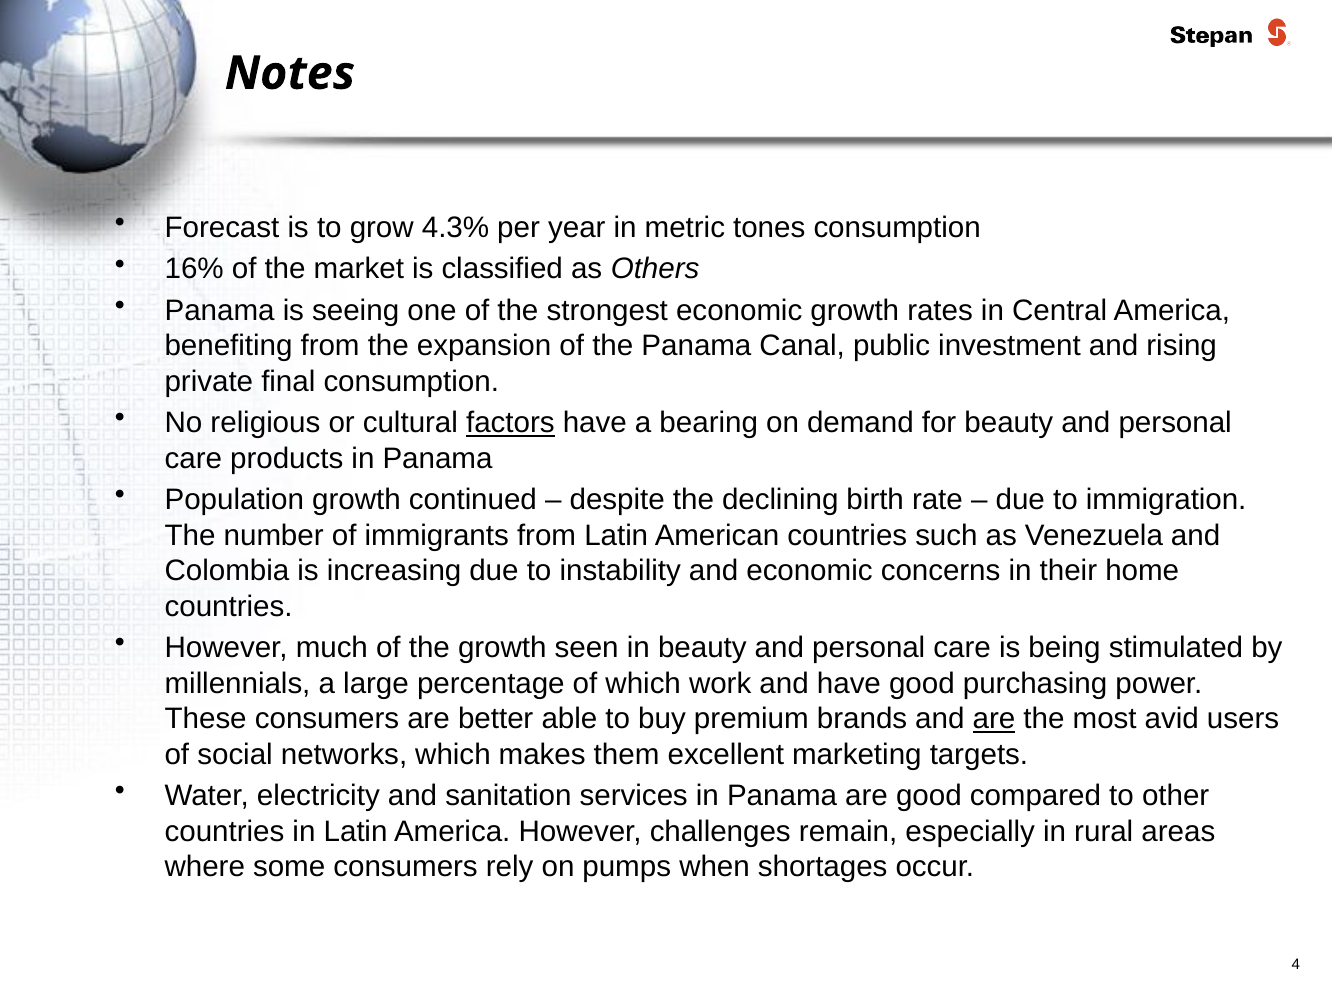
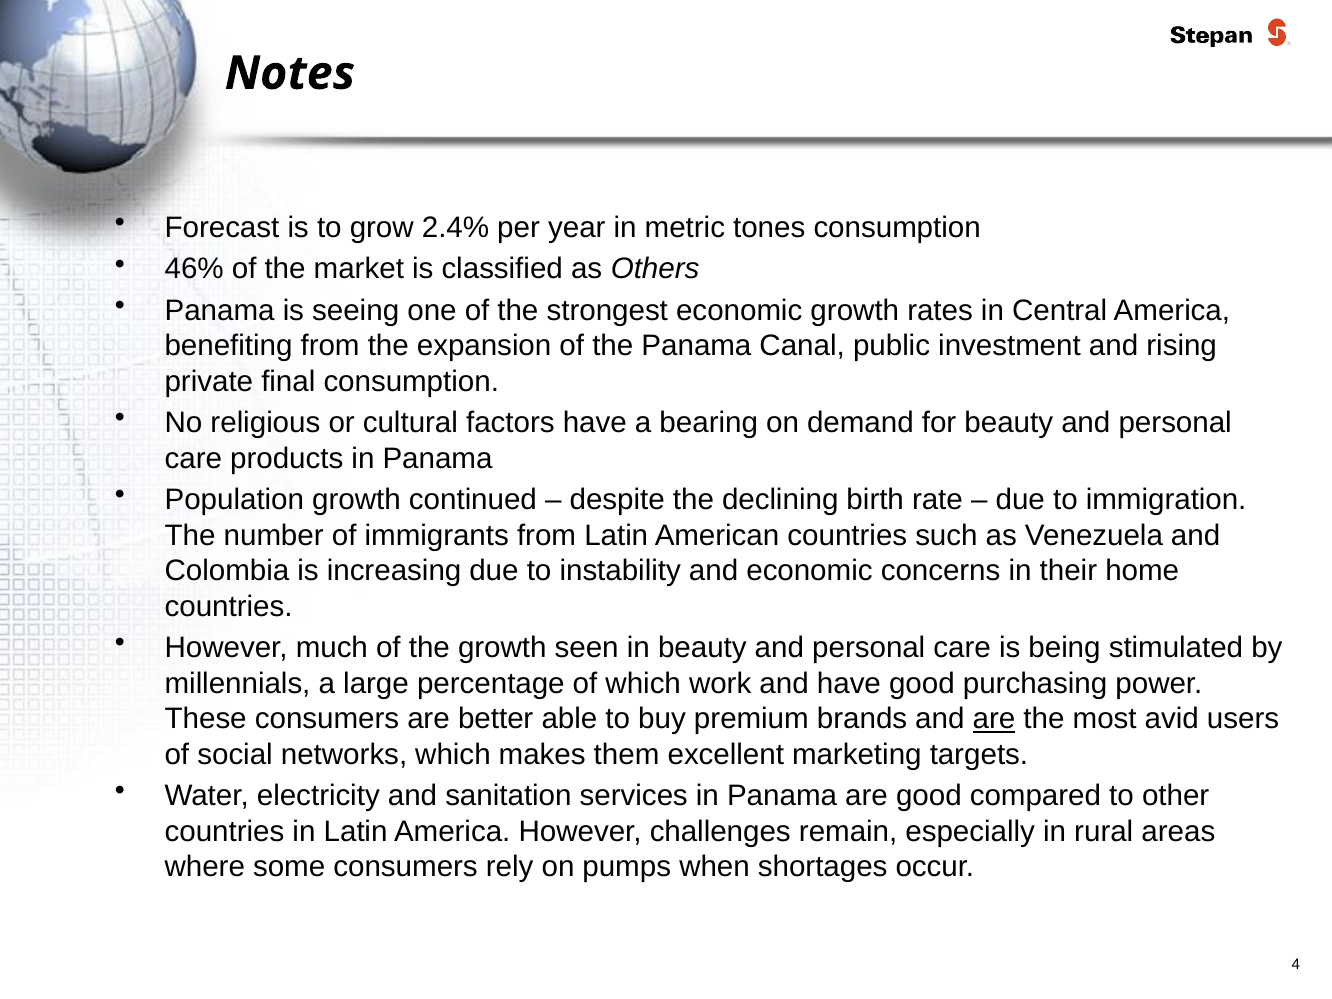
4.3%: 4.3% -> 2.4%
16%: 16% -> 46%
factors underline: present -> none
